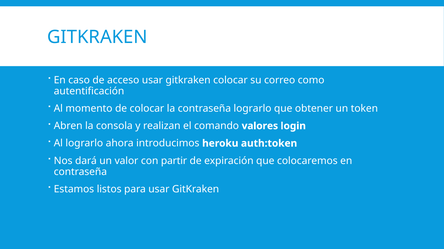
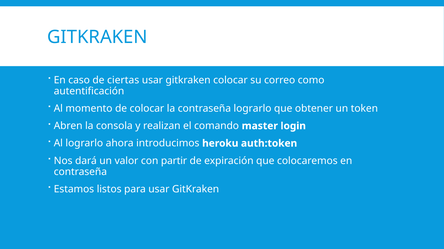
acceso: acceso -> ciertas
valores: valores -> master
